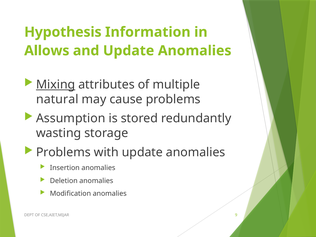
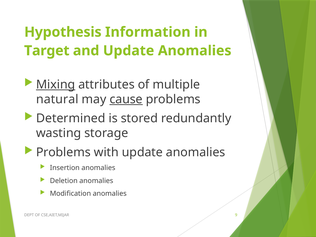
Allows: Allows -> Target
cause underline: none -> present
Assumption: Assumption -> Determined
